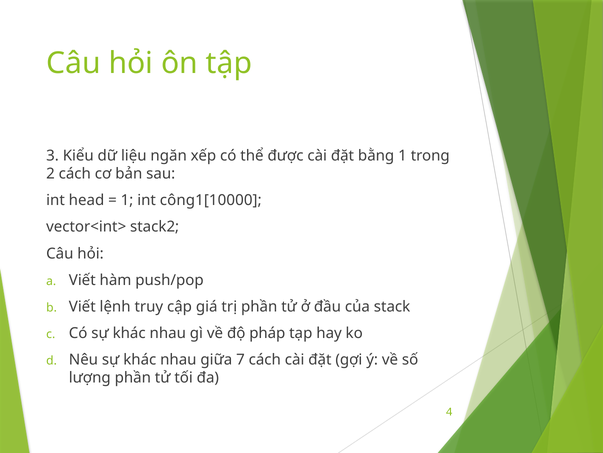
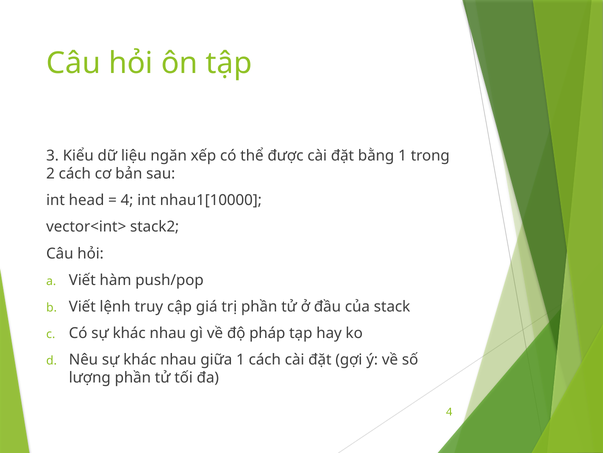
1 at (127, 200): 1 -> 4
công1[10000: công1[10000 -> nhau1[10000
giữa 7: 7 -> 1
